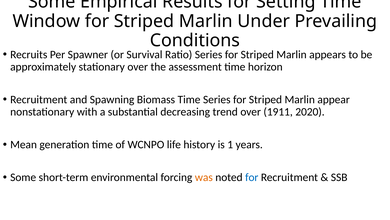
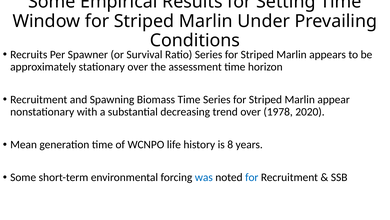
1911: 1911 -> 1978
1: 1 -> 8
was colour: orange -> blue
